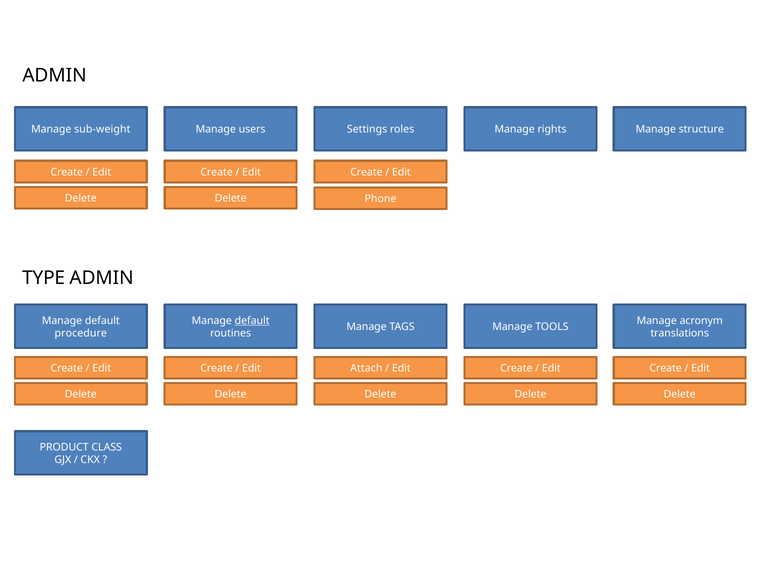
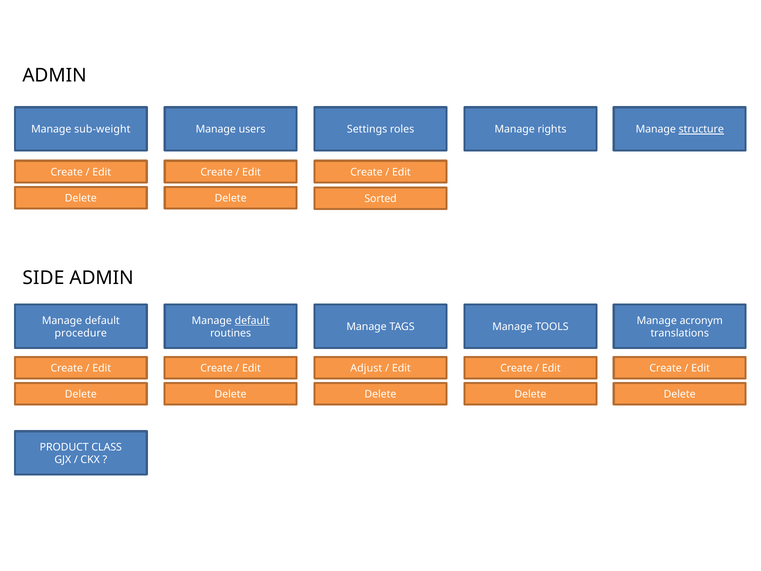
structure underline: none -> present
Phone: Phone -> Sorted
TYPE: TYPE -> SIDE
Attach: Attach -> Adjust
